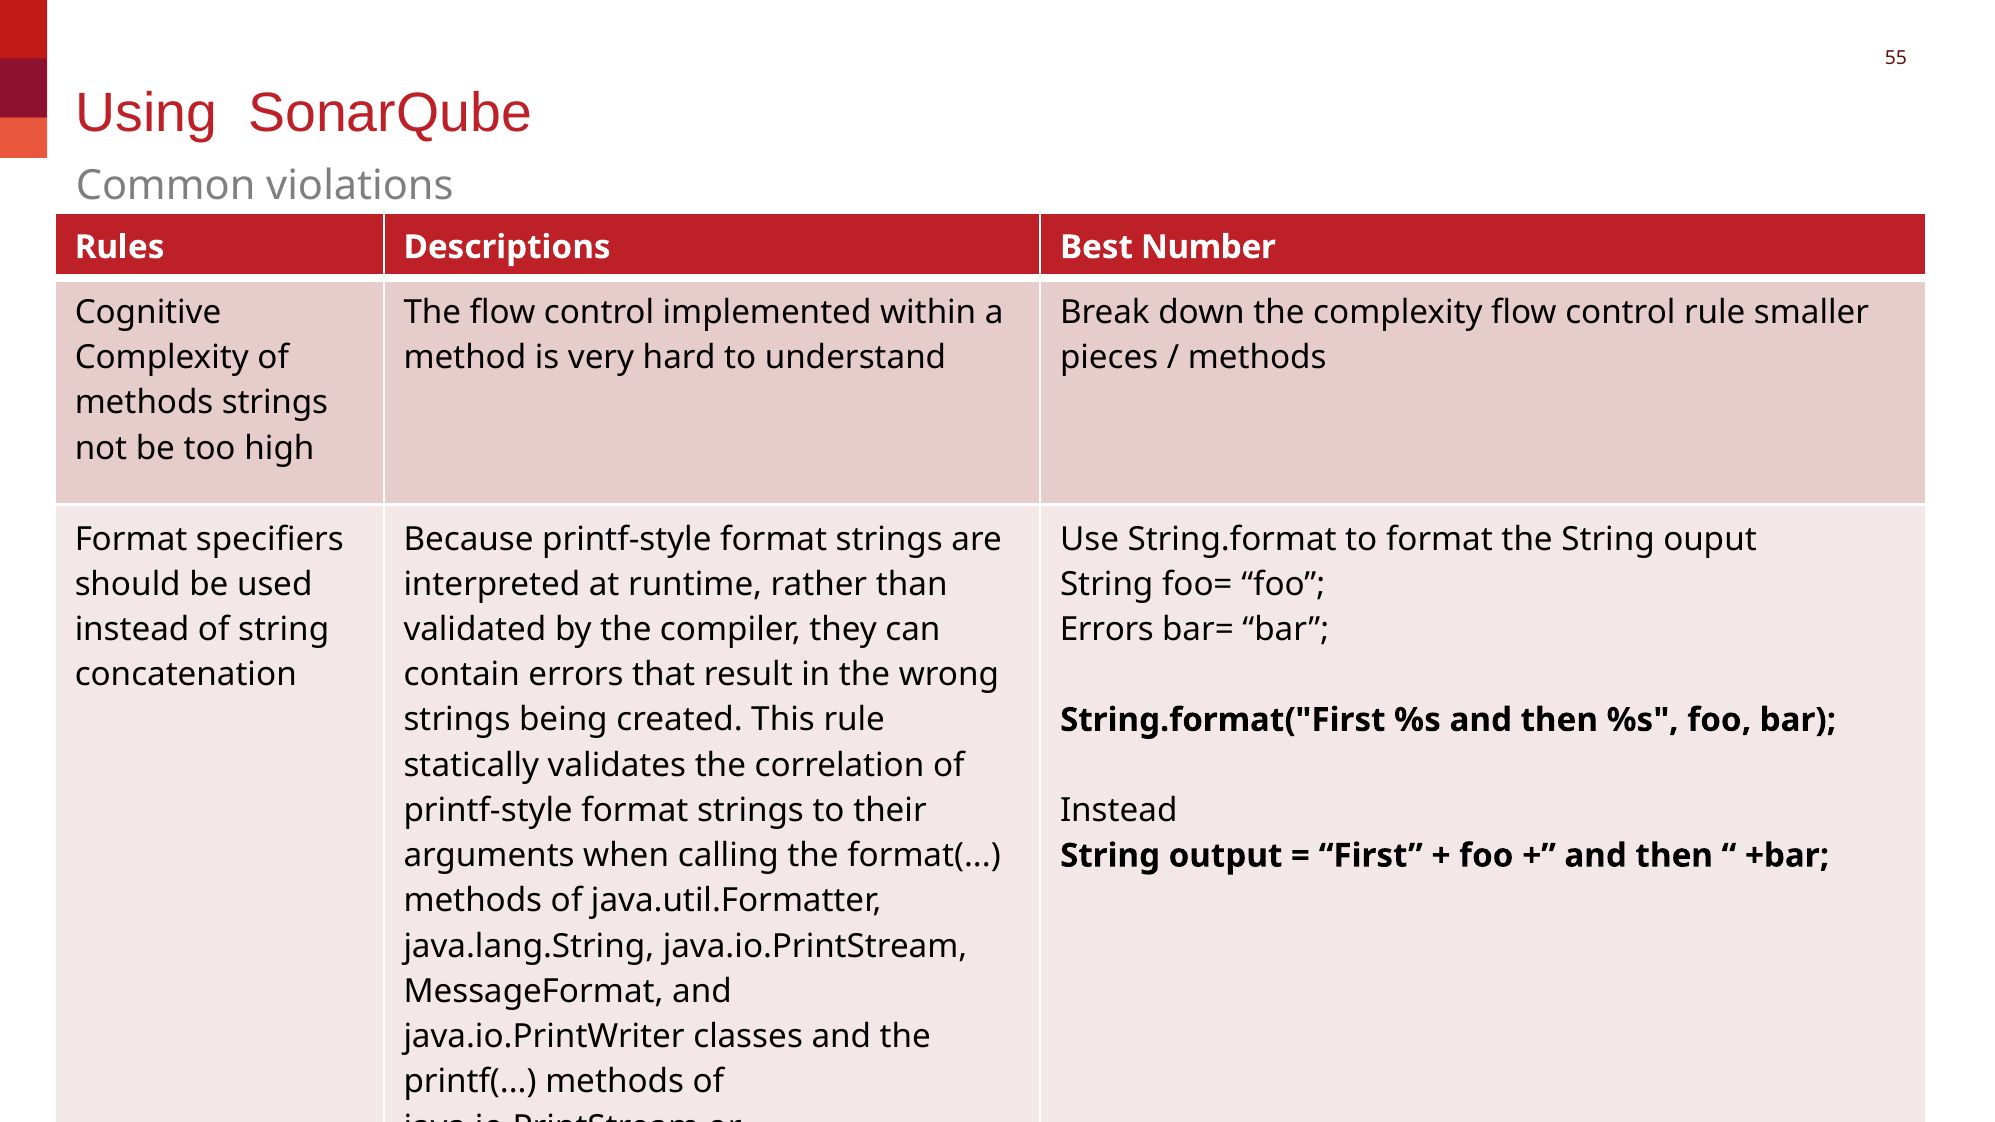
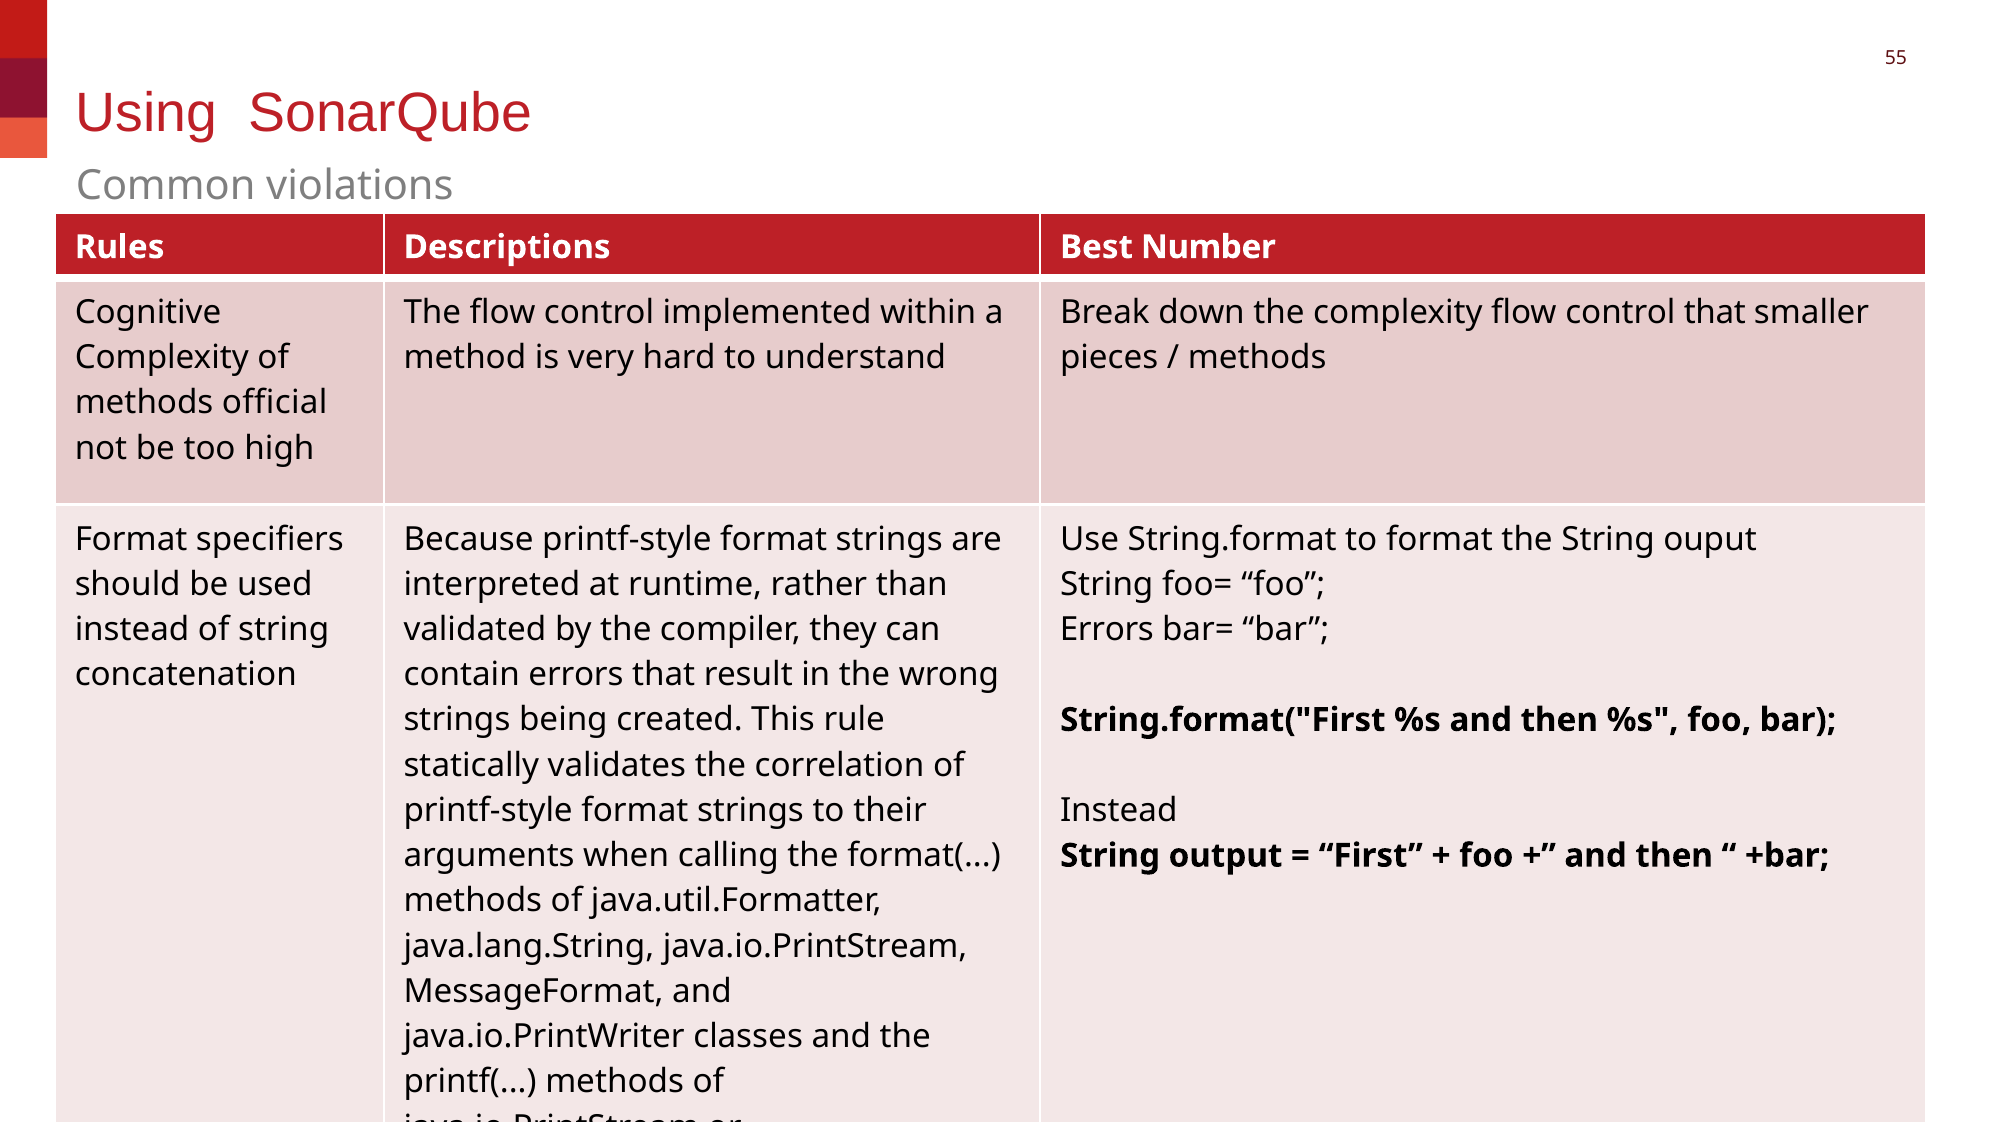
control rule: rule -> that
methods strings: strings -> official
